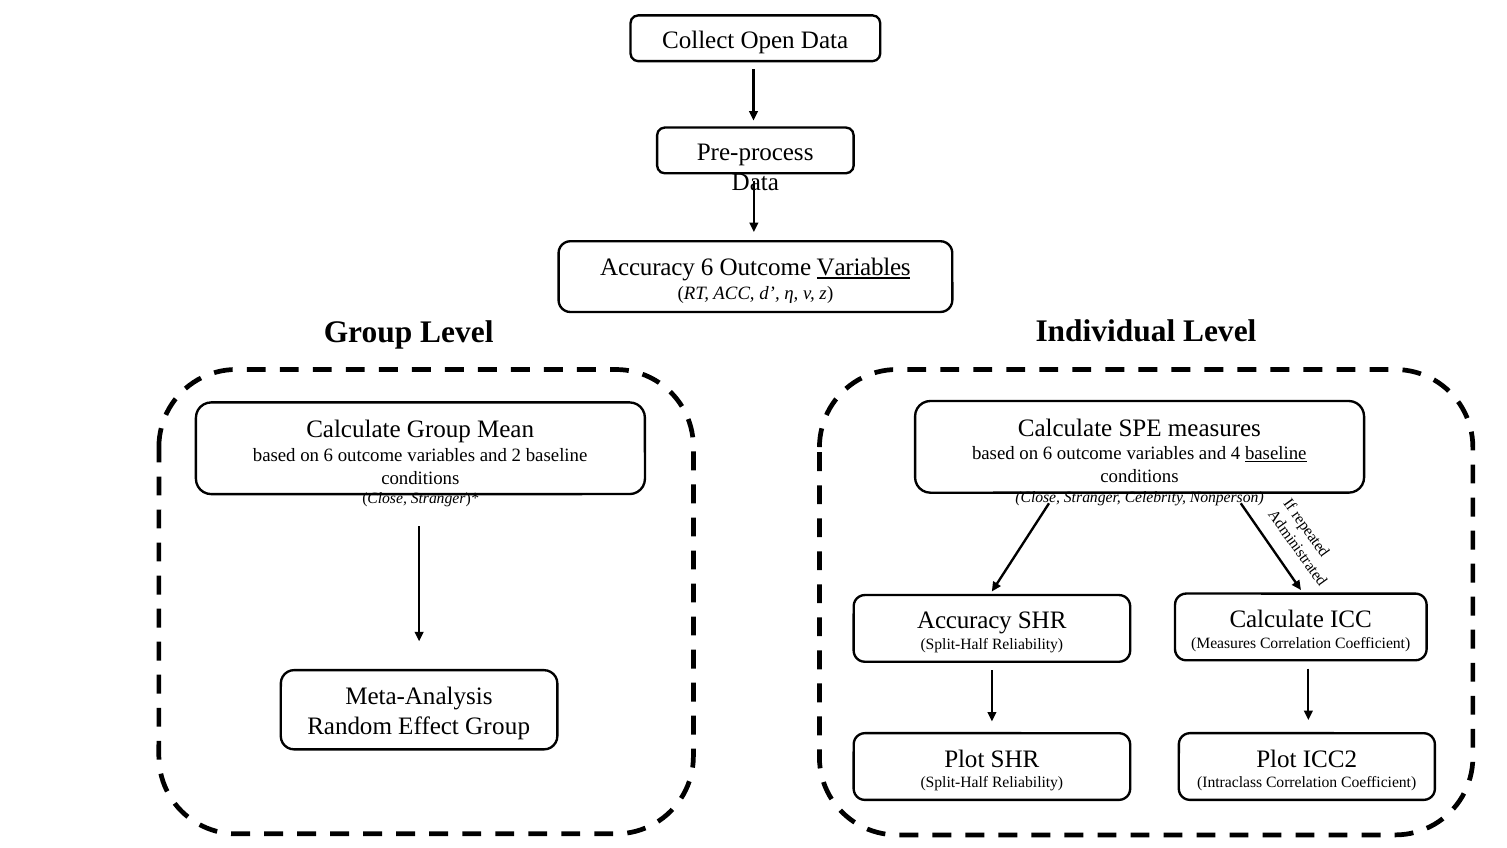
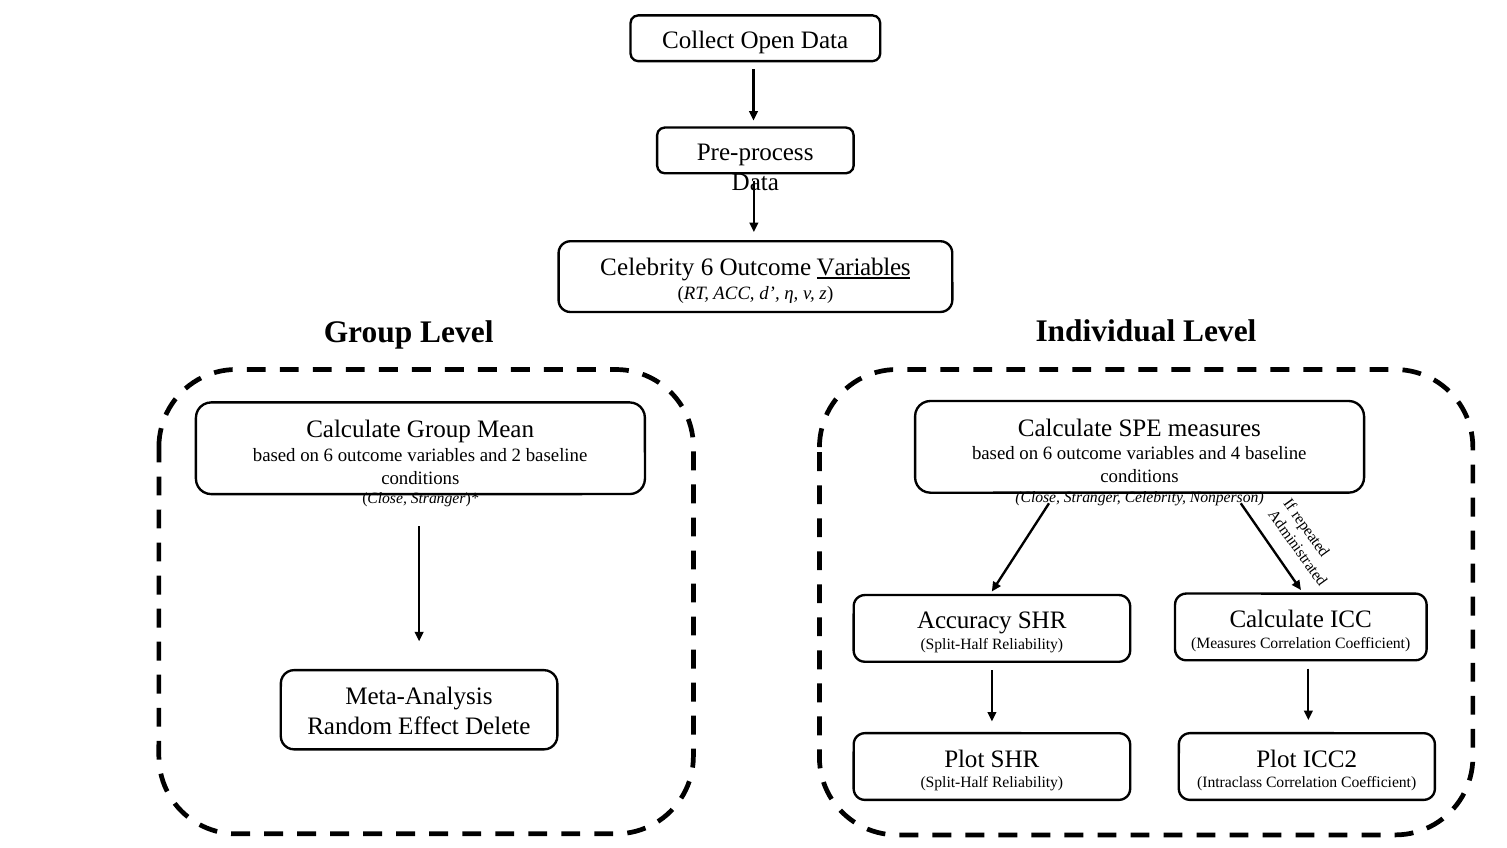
Accuracy at (648, 267): Accuracy -> Celebrity
baseline at (1276, 454) underline: present -> none
Effect Group: Group -> Delete
